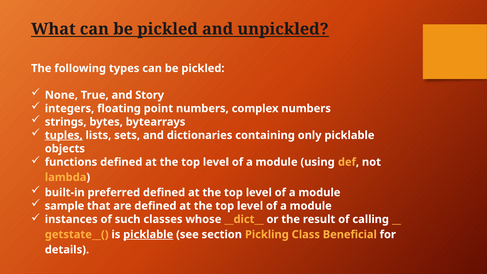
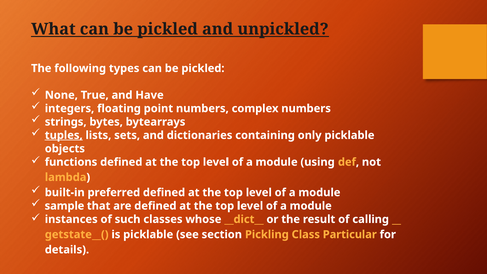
Story: Story -> Have
picklable at (148, 234) underline: present -> none
Beneficial: Beneficial -> Particular
